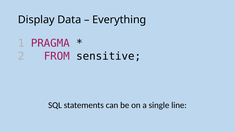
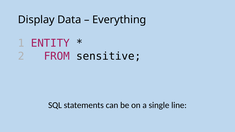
PRAGMA: PRAGMA -> ENTITY
